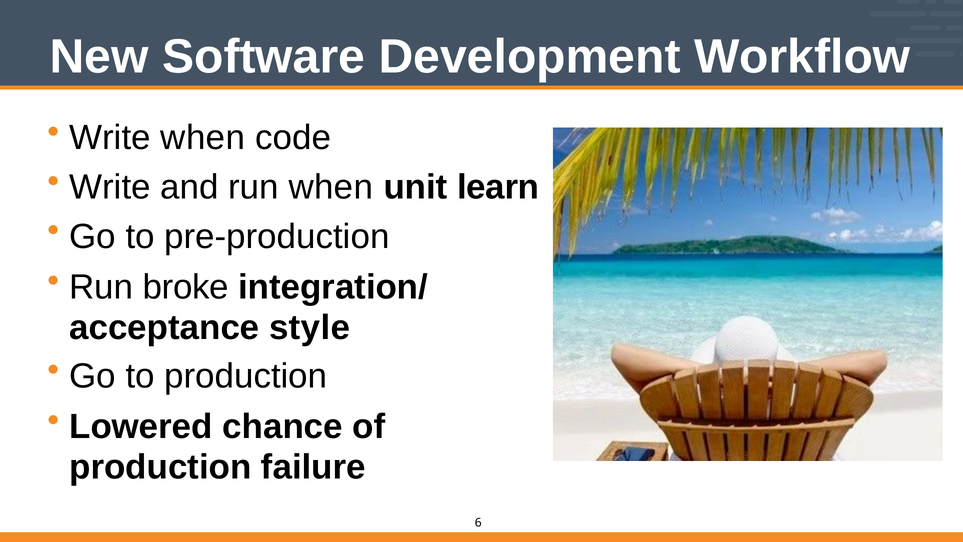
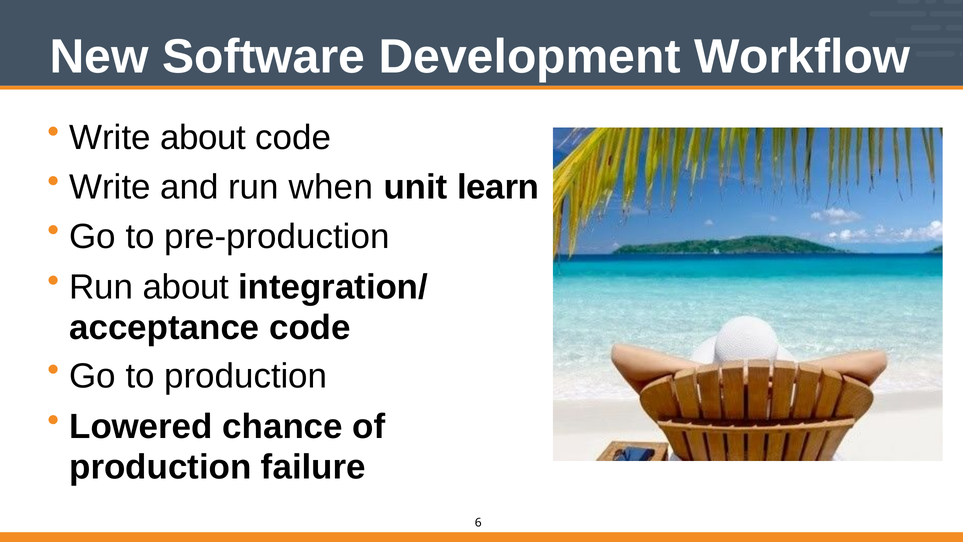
Write when: when -> about
Run broke: broke -> about
acceptance style: style -> code
